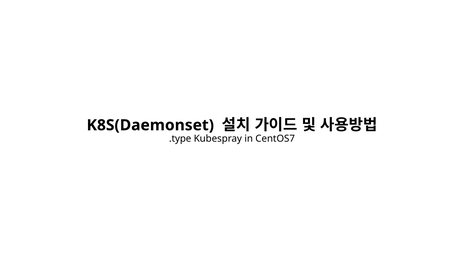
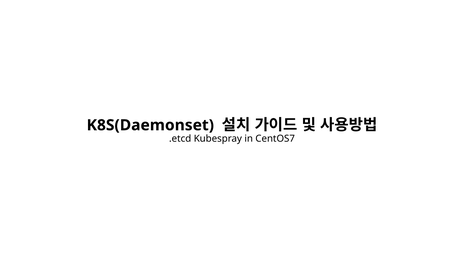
.type: .type -> .etcd
